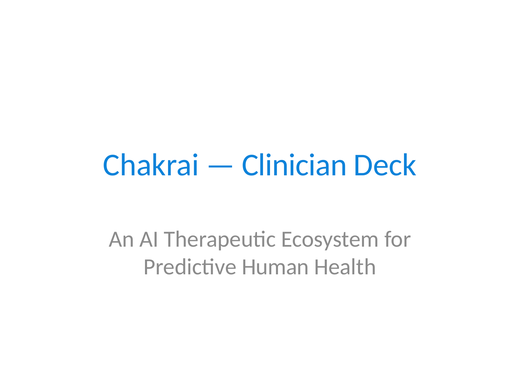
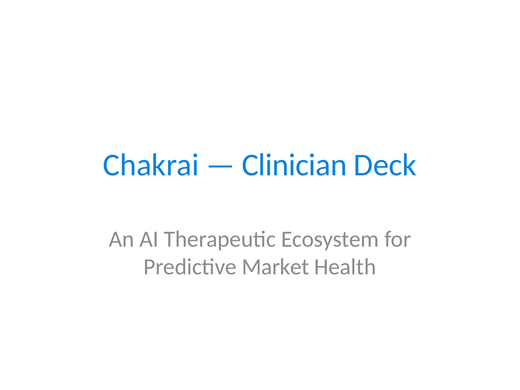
Human: Human -> Market
